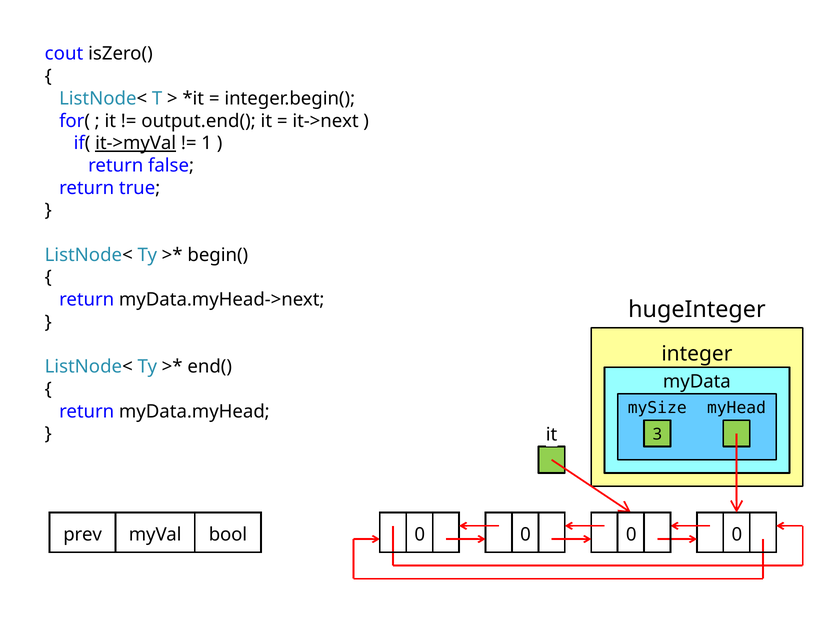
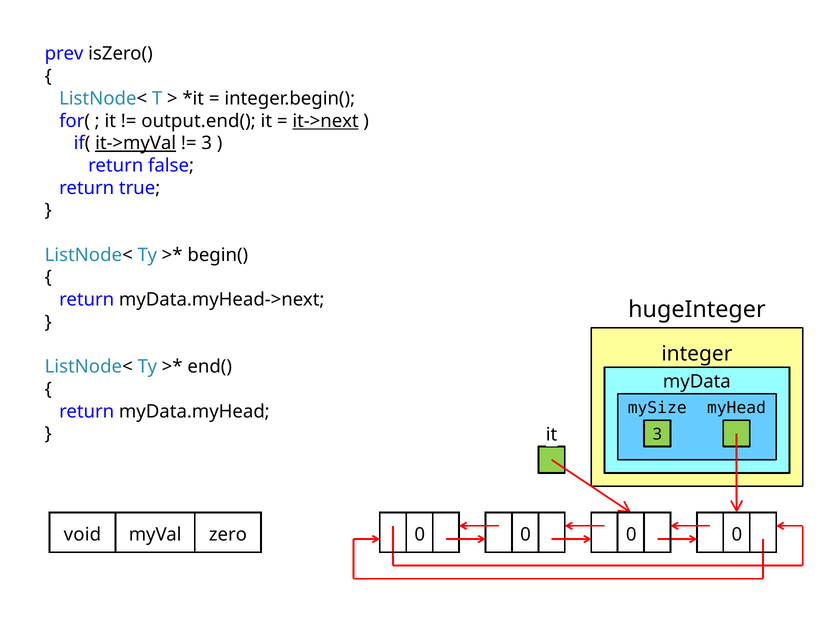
cout: cout -> prev
it->next underline: none -> present
1 at (207, 143): 1 -> 3
prev: prev -> void
bool: bool -> zero
